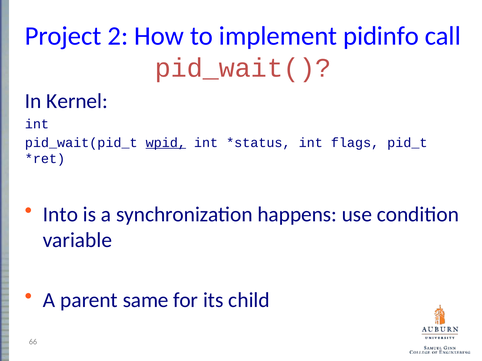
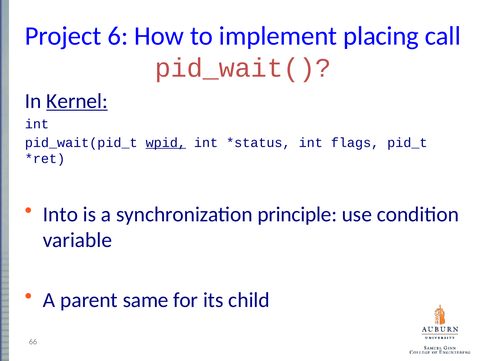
2: 2 -> 6
pidinfo: pidinfo -> placing
Kernel underline: none -> present
happens: happens -> principle
